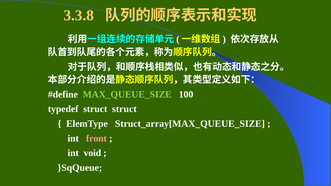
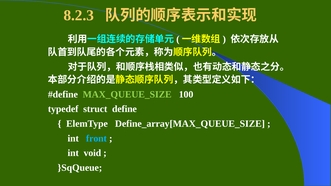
3.3.8: 3.3.8 -> 8.2.3
struct struct: struct -> define
Struct_array[MAX_QUEUE_SIZE: Struct_array[MAX_QUEUE_SIZE -> Define_array[MAX_QUEUE_SIZE
front colour: pink -> light blue
